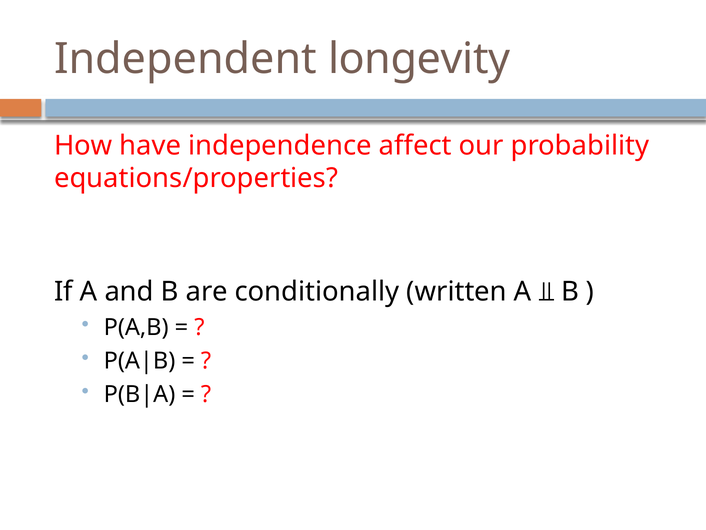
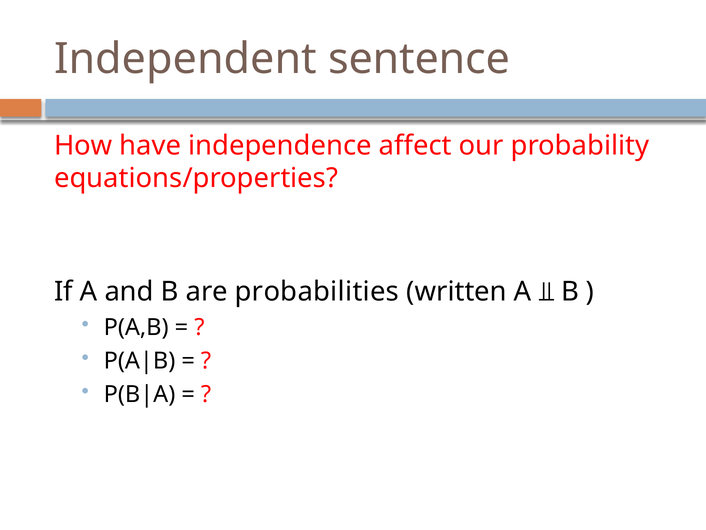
longevity: longevity -> sentence
conditionally: conditionally -> probabilities
